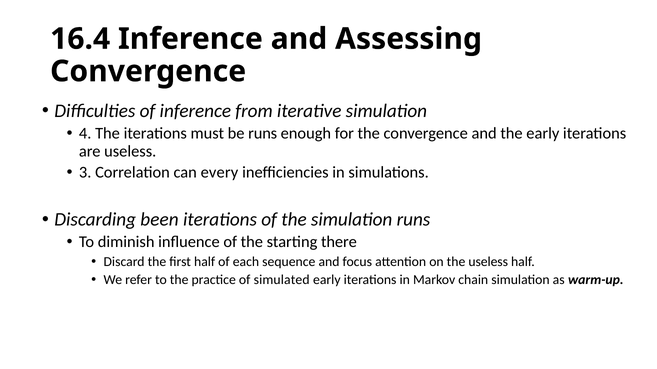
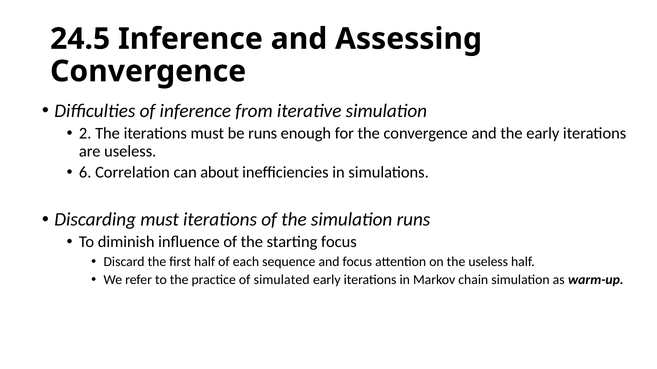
16.4: 16.4 -> 24.5
4: 4 -> 2
3: 3 -> 6
every: every -> about
Discarding been: been -> must
starting there: there -> focus
